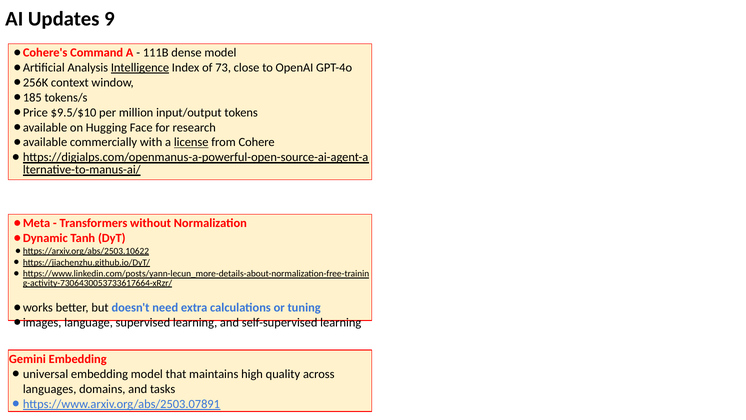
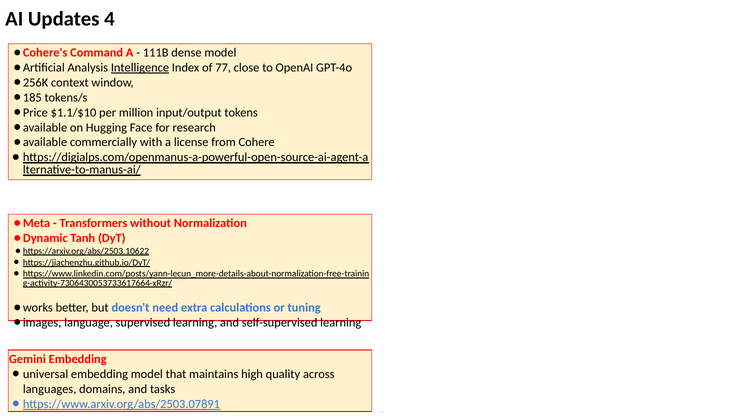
9: 9 -> 4
73: 73 -> 77
$9.5/$10: $9.5/$10 -> $1.1/$10
license underline: present -> none
